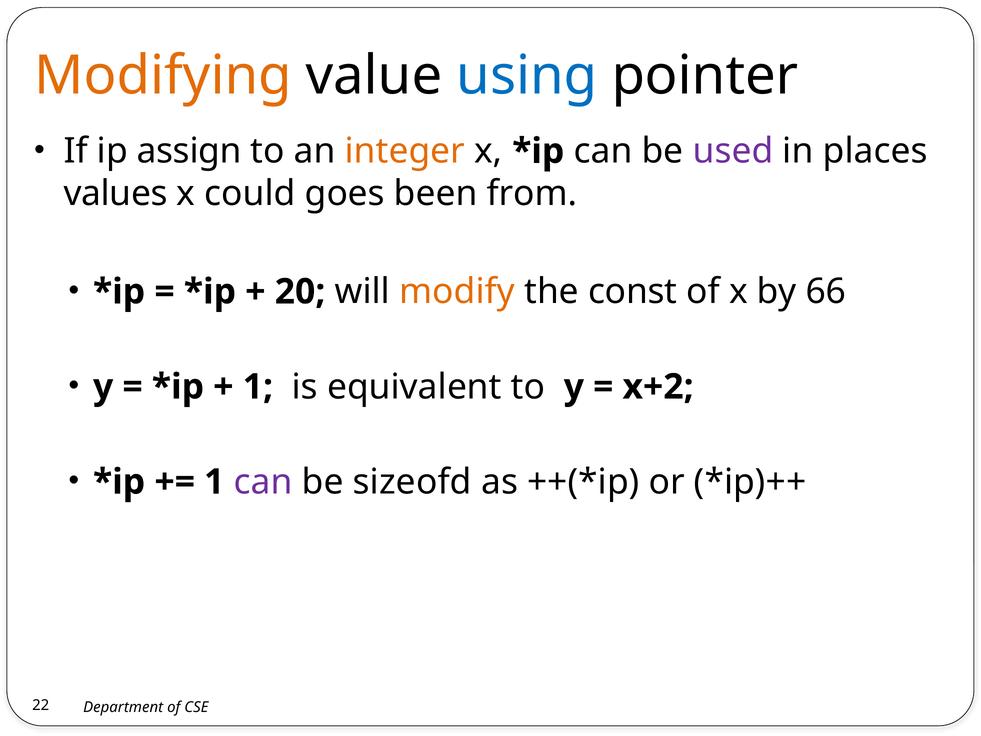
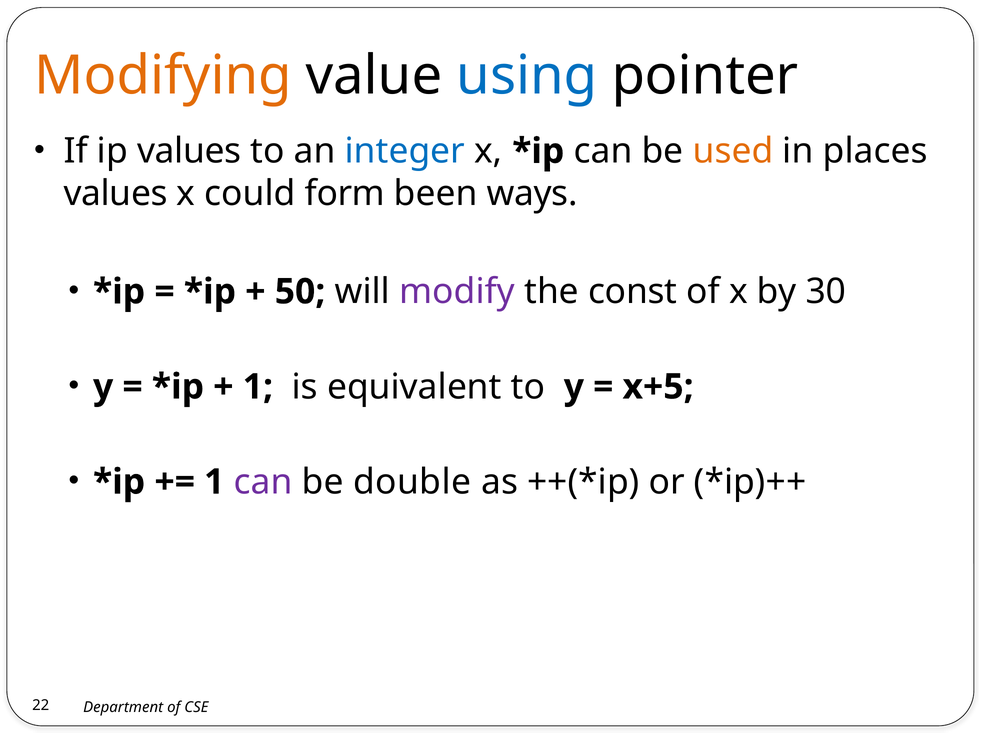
ip assign: assign -> values
integer colour: orange -> blue
used colour: purple -> orange
goes: goes -> form
from: from -> ways
20: 20 -> 50
modify colour: orange -> purple
66: 66 -> 30
x+2: x+2 -> x+5
sizeofd: sizeofd -> double
